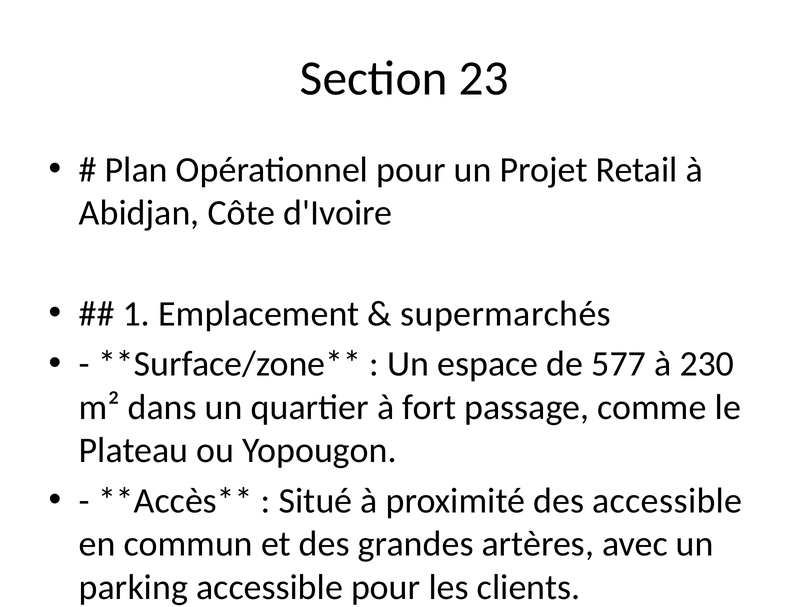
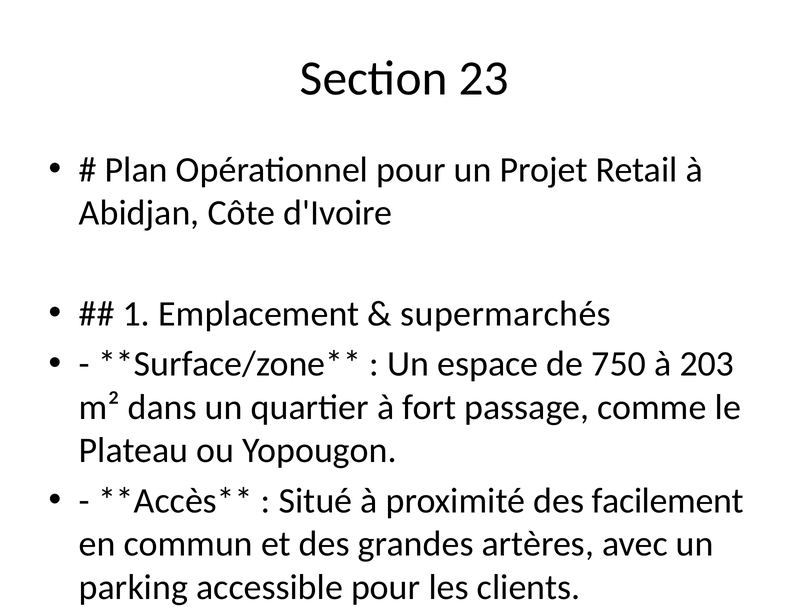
577: 577 -> 750
230: 230 -> 203
des accessible: accessible -> facilement
